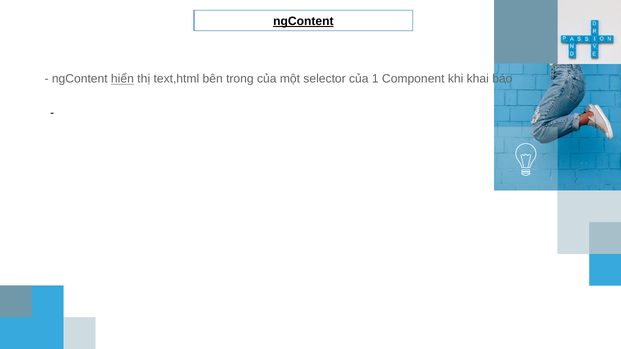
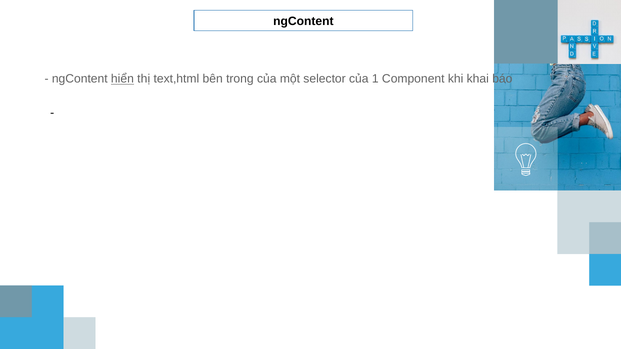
ngContent at (303, 21) underline: present -> none
